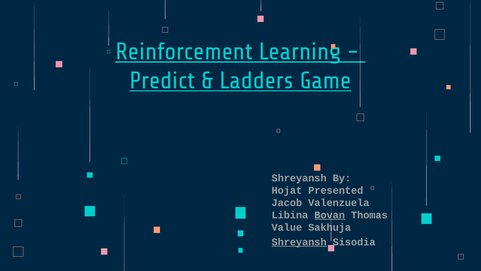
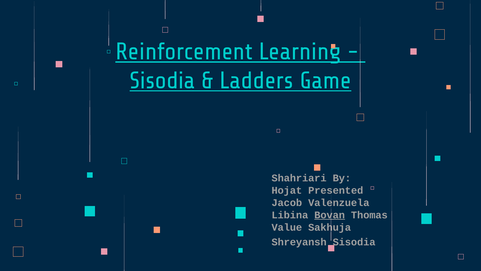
Predict at (162, 80): Predict -> Sisodia
Shreyansh at (299, 178): Shreyansh -> Shahriari
Shreyansh at (299, 242) underline: present -> none
